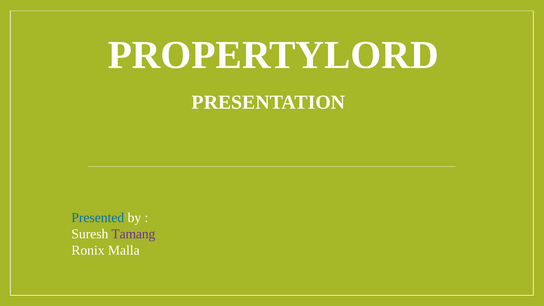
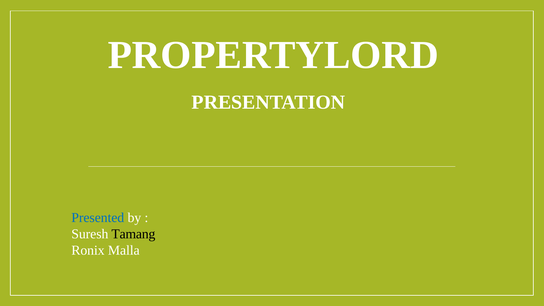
Tamang colour: purple -> black
